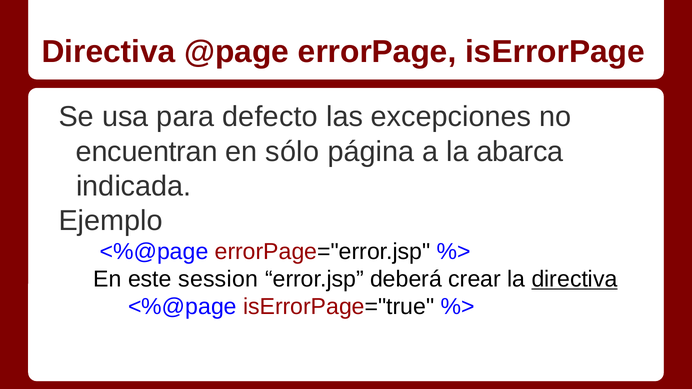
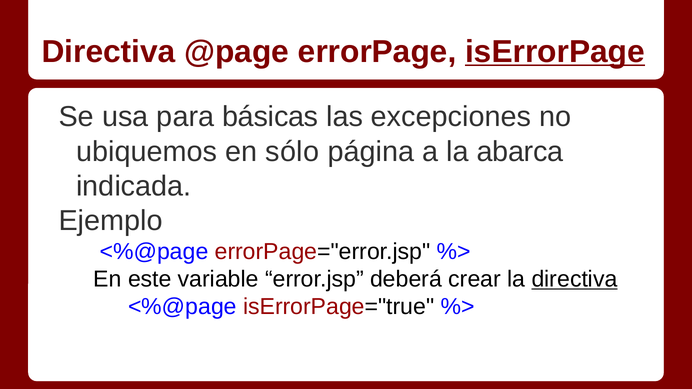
isErrorPage underline: none -> present
defecto: defecto -> básicas
encuentran: encuentran -> ubiquemos
session: session -> variable
